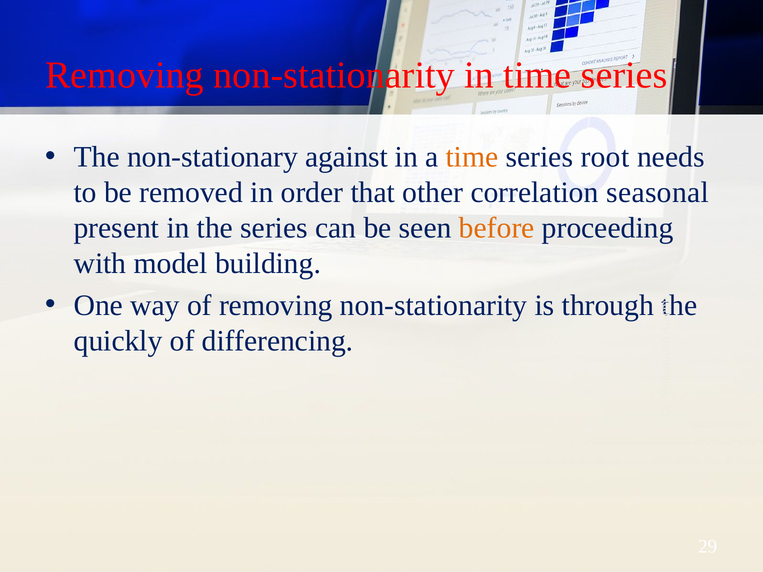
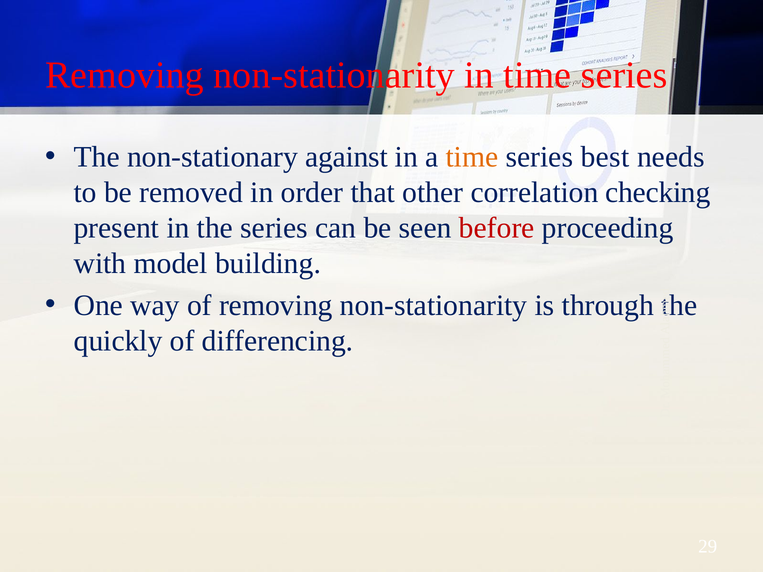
root: root -> best
seasonal: seasonal -> checking
before colour: orange -> red
